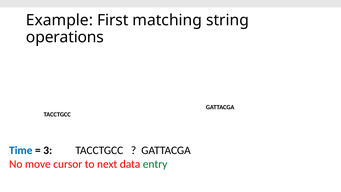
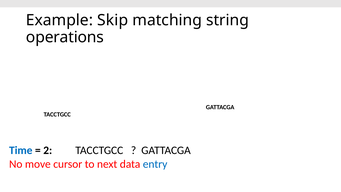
First: First -> Skip
3: 3 -> 2
entry colour: green -> blue
